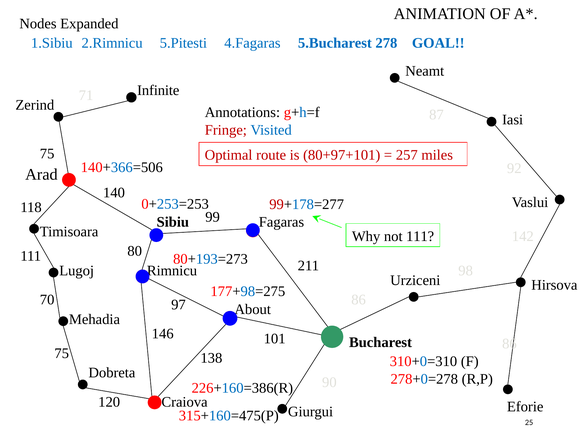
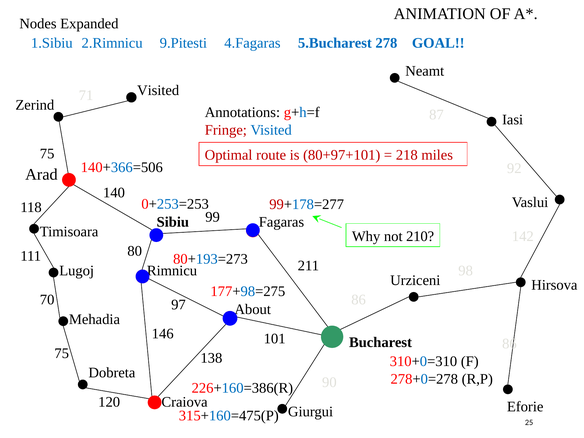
5.Pitesti: 5.Pitesti -> 9.Pitesti
Infinite at (158, 91): Infinite -> Visited
257: 257 -> 218
not 111: 111 -> 210
